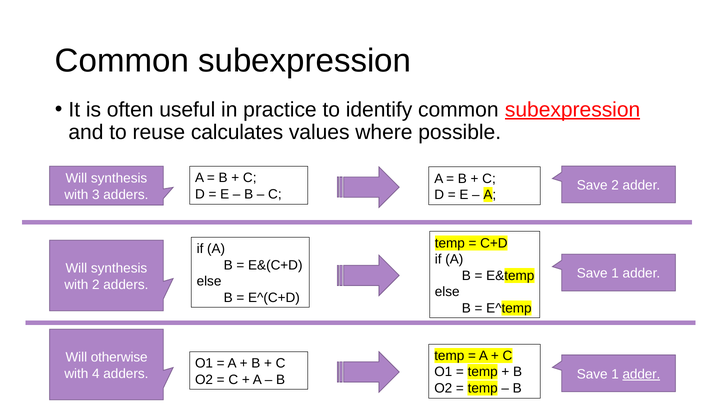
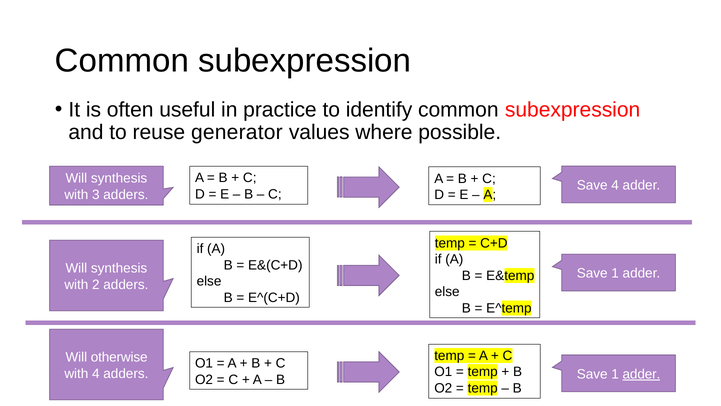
subexpression at (573, 110) underline: present -> none
calculates: calculates -> generator
Save 2: 2 -> 4
